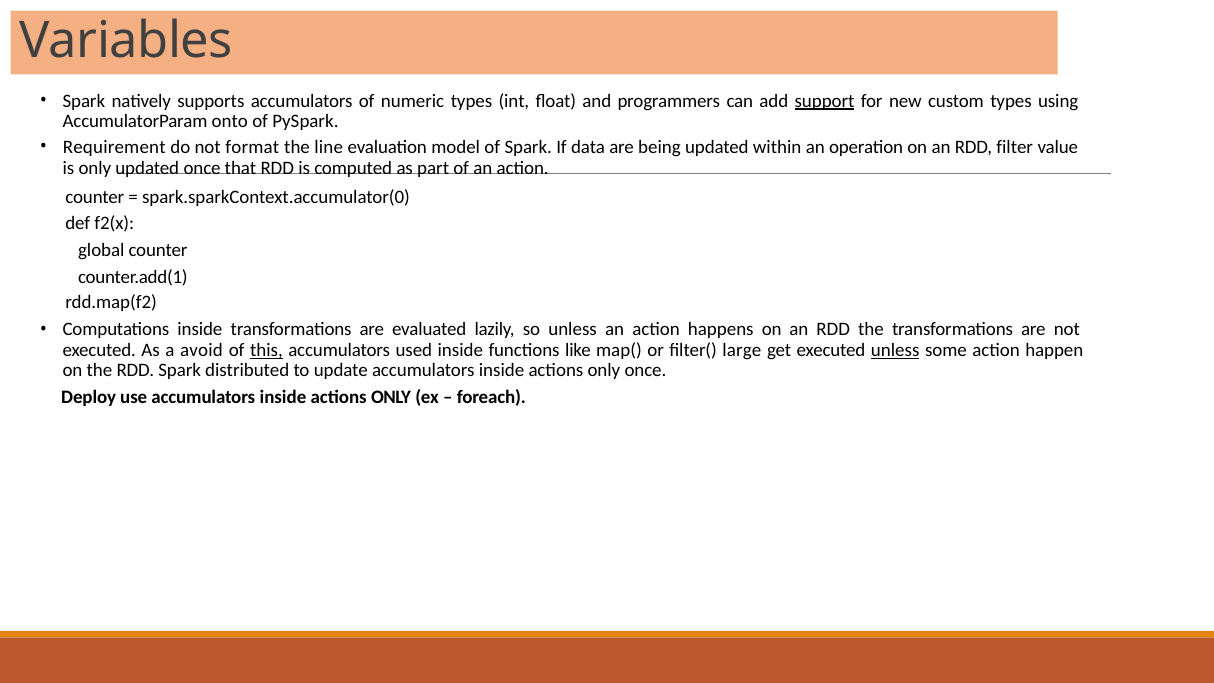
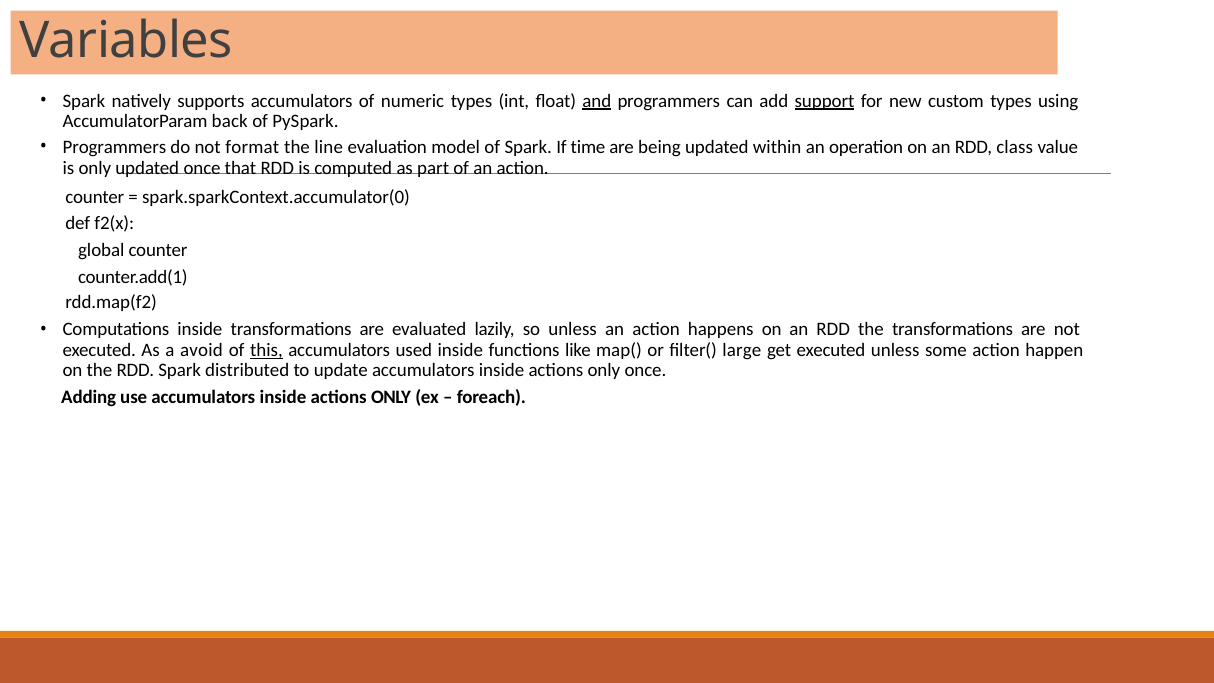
and underline: none -> present
onto: onto -> back
Requirement at (114, 147): Requirement -> Programmers
data: data -> time
filter: filter -> class
unless at (895, 350) underline: present -> none
Deploy: Deploy -> Adding
